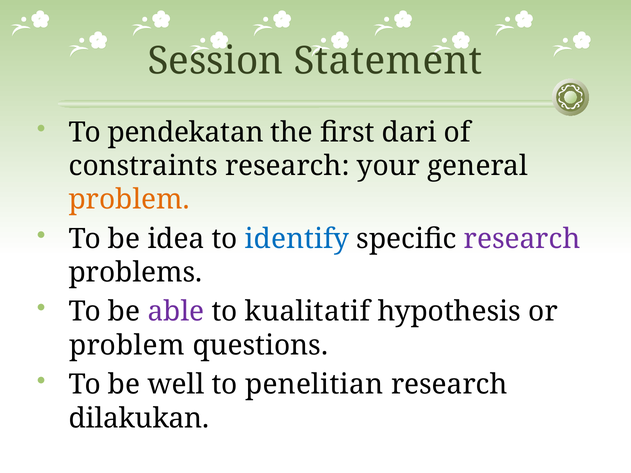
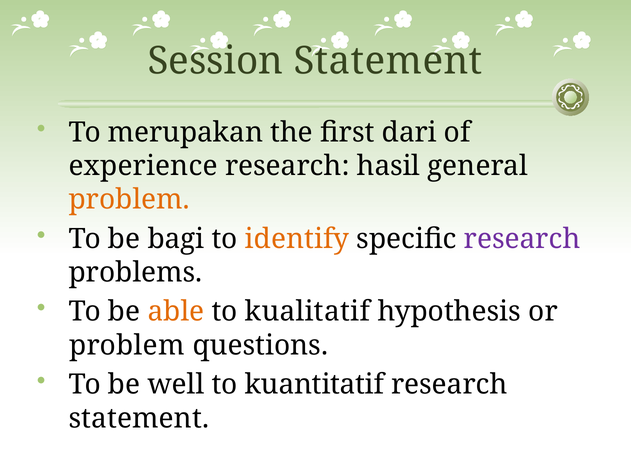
pendekatan: pendekatan -> merupakan
constraints: constraints -> experience
your: your -> hasil
idea: idea -> bagi
identify colour: blue -> orange
able colour: purple -> orange
penelitian: penelitian -> kuantitatif
dilakukan at (139, 419): dilakukan -> statement
